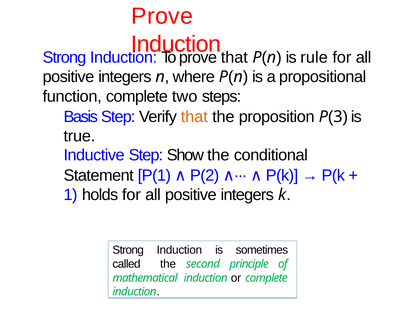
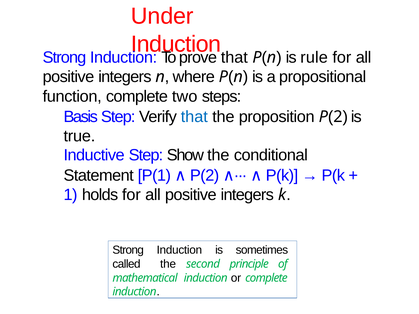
Prove at (162, 16): Prove -> Under
that at (194, 117) colour: orange -> blue
3: 3 -> 2
